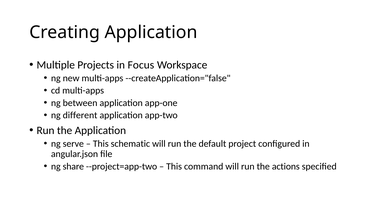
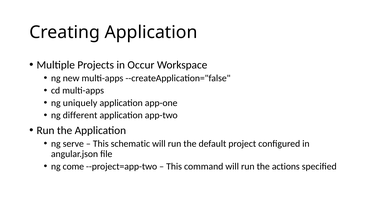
Focus: Focus -> Occur
between: between -> uniquely
share: share -> come
